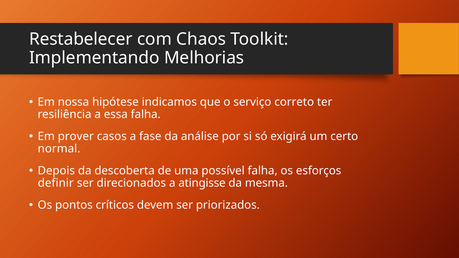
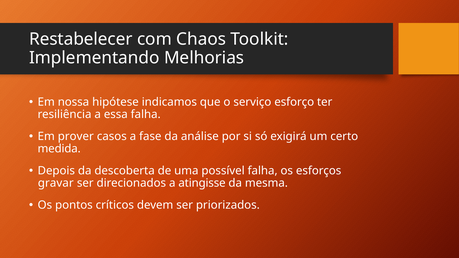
correto: correto -> esforço
normal: normal -> medida
definir: definir -> gravar
